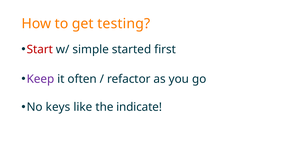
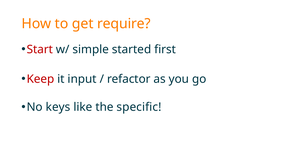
testing: testing -> require
Keep colour: purple -> red
often: often -> input
indicate: indicate -> specific
